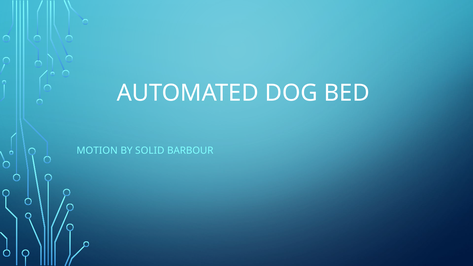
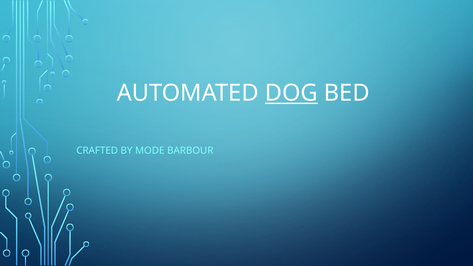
DOG underline: none -> present
MOTION: MOTION -> CRAFTED
SOLID: SOLID -> MODE
